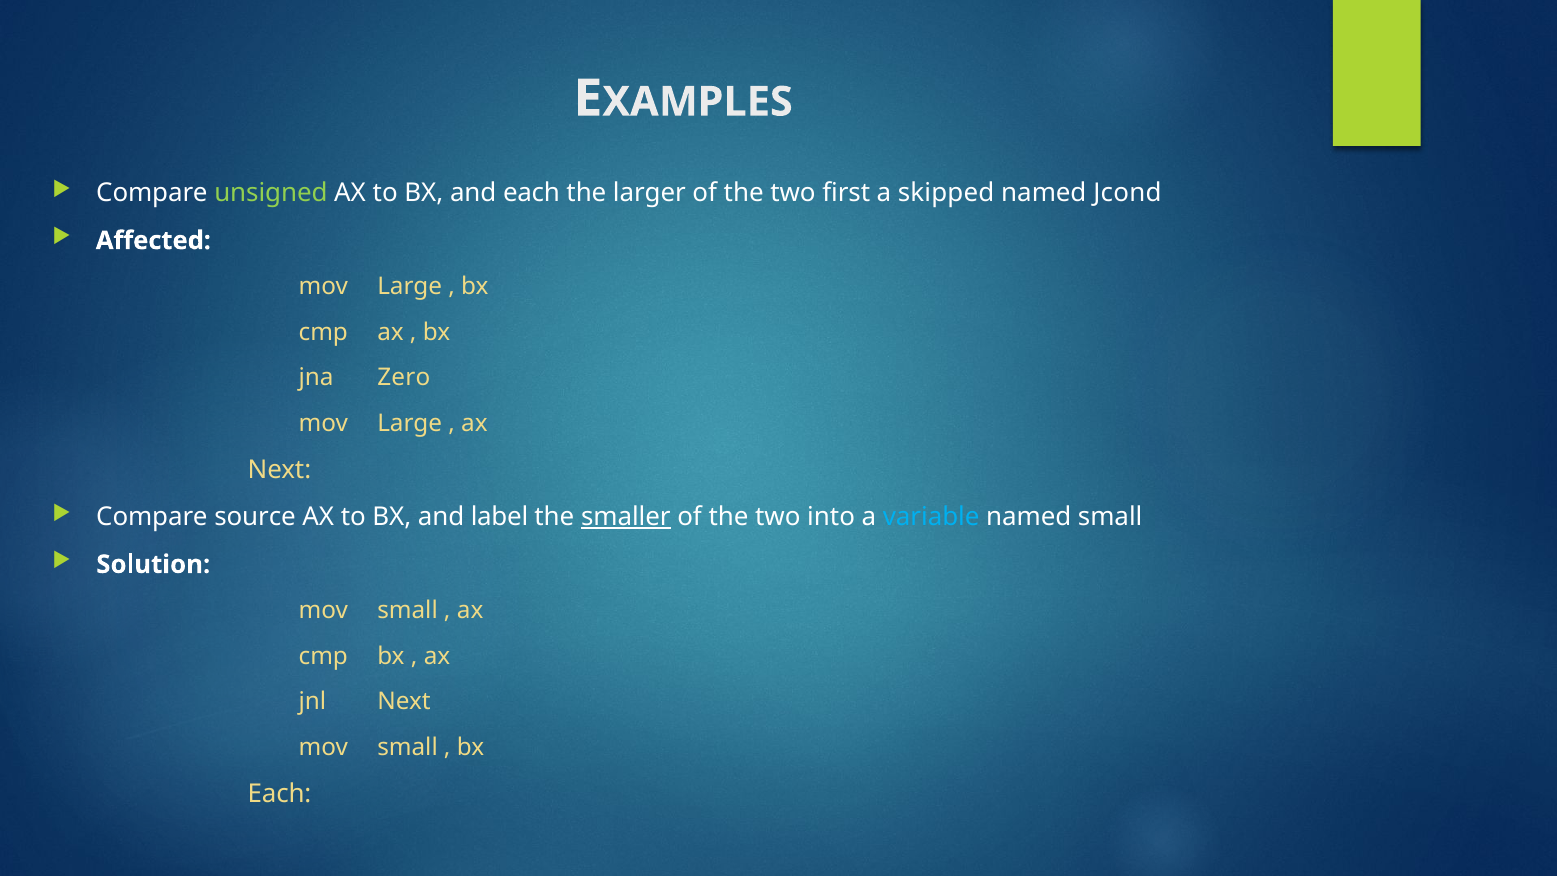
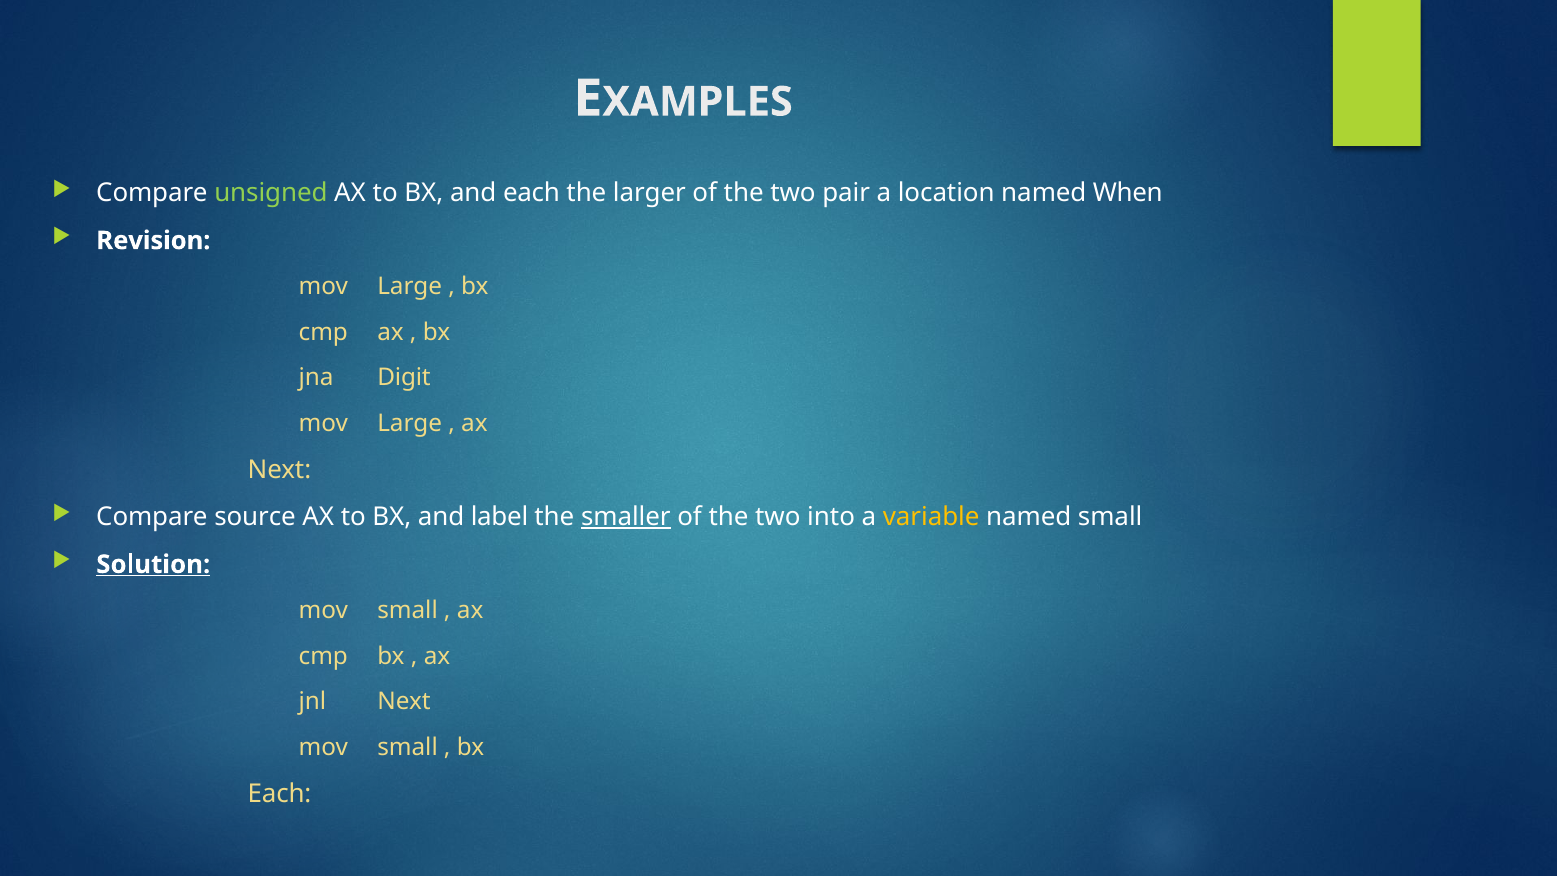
first: first -> pair
skipped: skipped -> location
Jcond: Jcond -> When
Affected: Affected -> Revision
Zero: Zero -> Digit
variable colour: light blue -> yellow
Solution underline: none -> present
